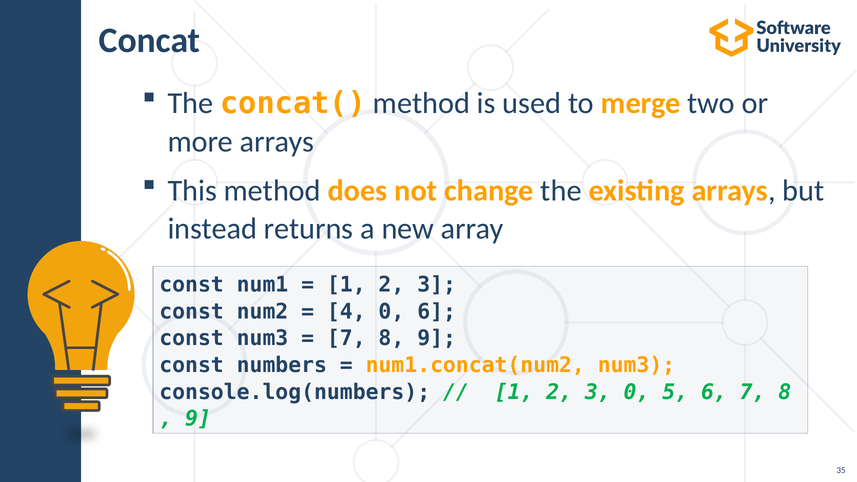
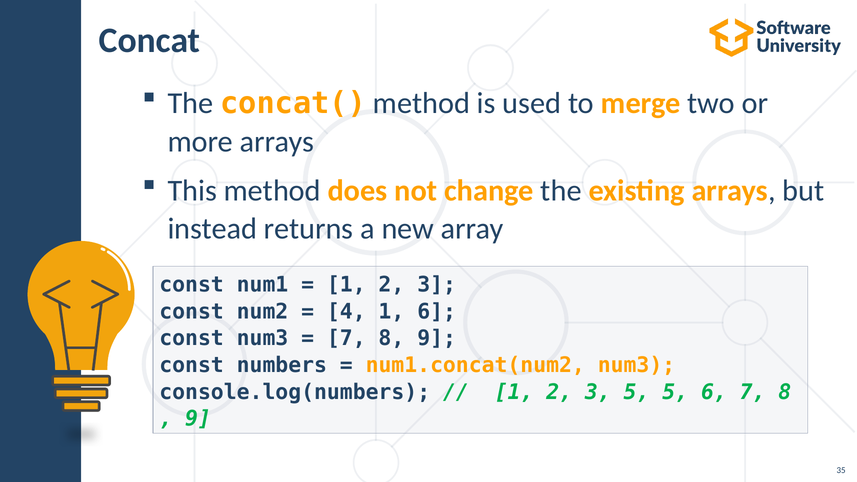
4 0: 0 -> 1
3 0: 0 -> 5
